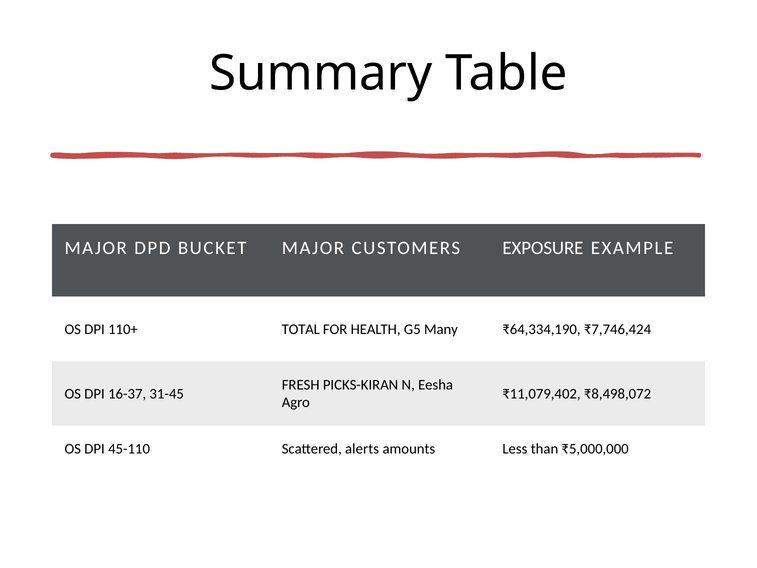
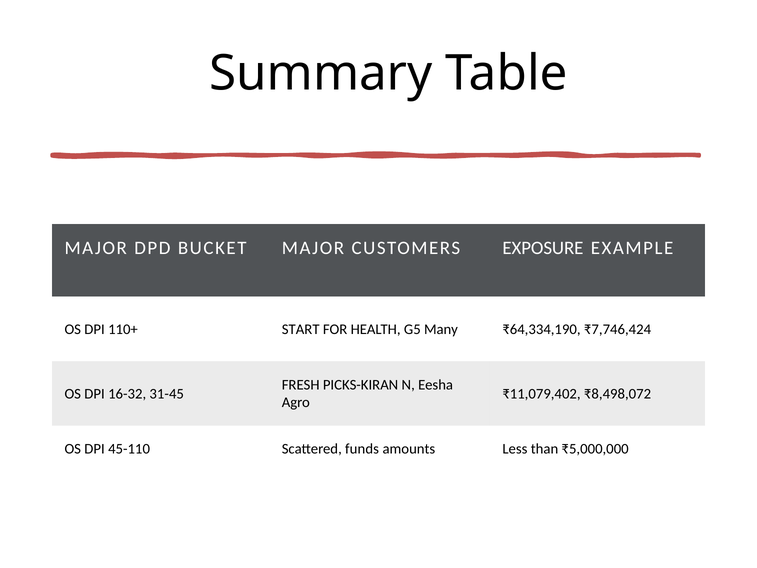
TOTAL: TOTAL -> START
16-37: 16-37 -> 16-32
alerts: alerts -> funds
